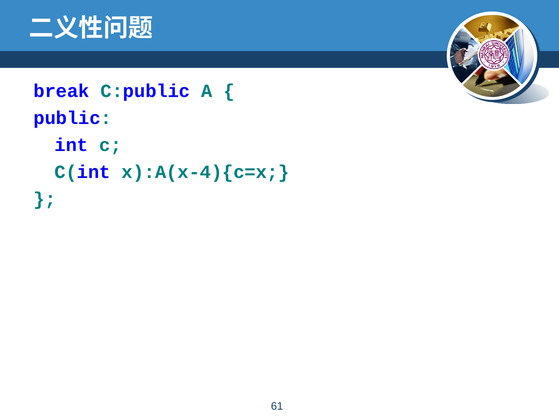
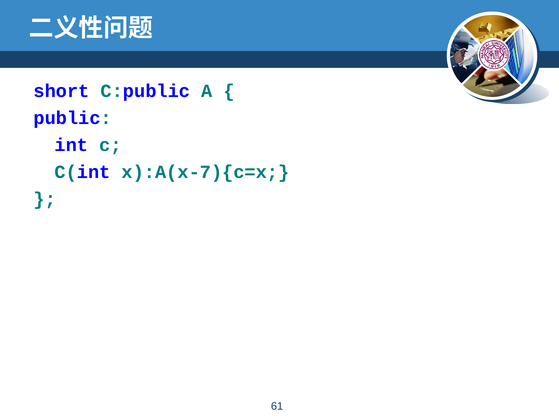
break: break -> short
x):A(x-4){c=x: x):A(x-4){c=x -> x):A(x-7){c=x
